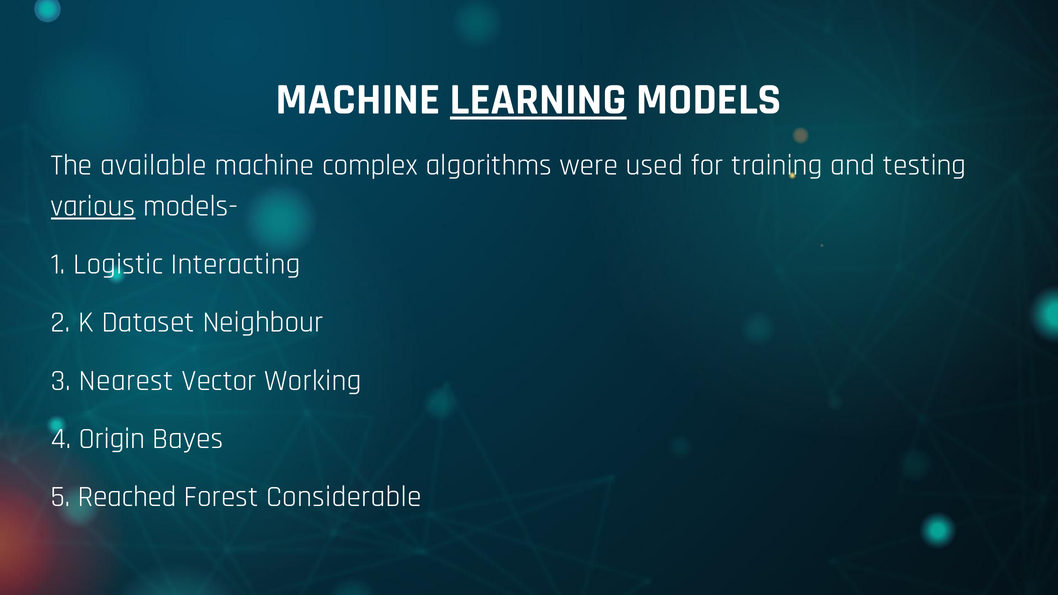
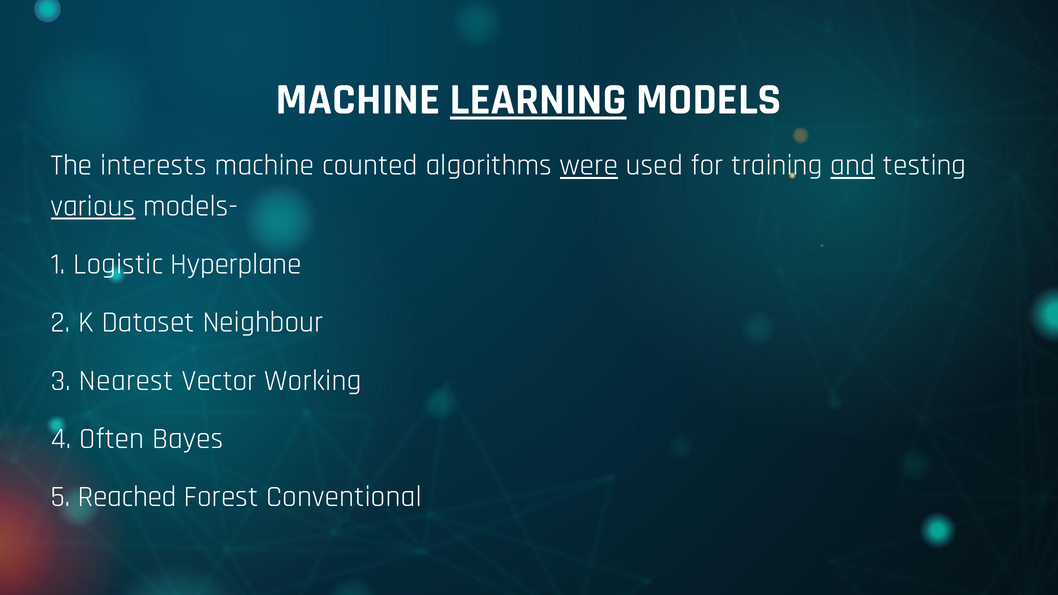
available: available -> interests
complex: complex -> counted
were underline: none -> present
and underline: none -> present
Interacting: Interacting -> Hyperplane
Origin: Origin -> Often
Considerable: Considerable -> Conventional
